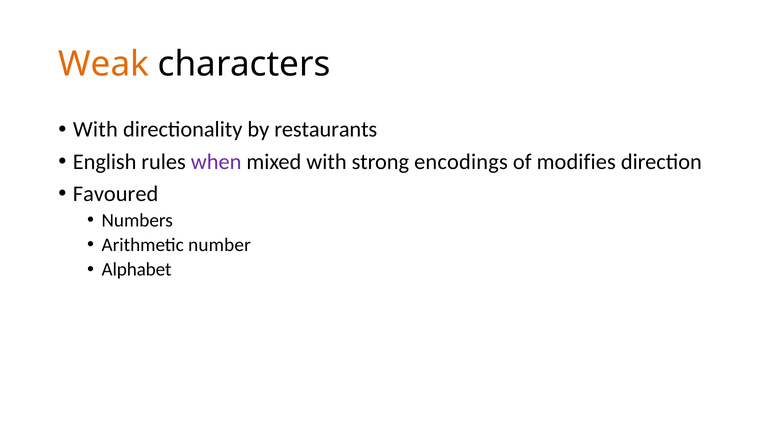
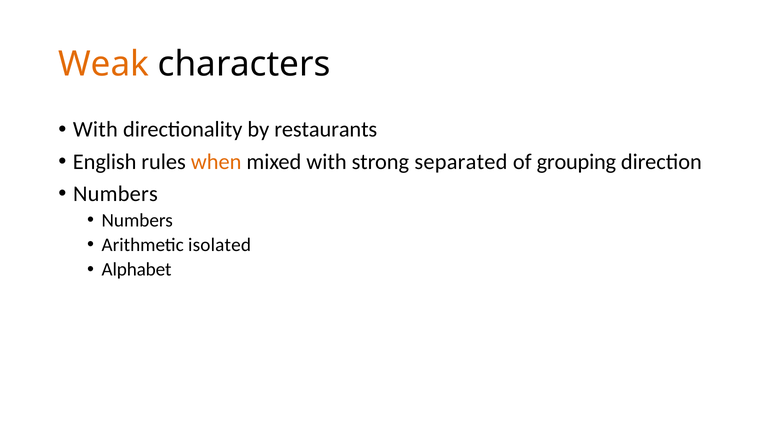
when colour: purple -> orange
encodings: encodings -> separated
modifies: modifies -> grouping
Favoured at (116, 194): Favoured -> Numbers
number: number -> isolated
